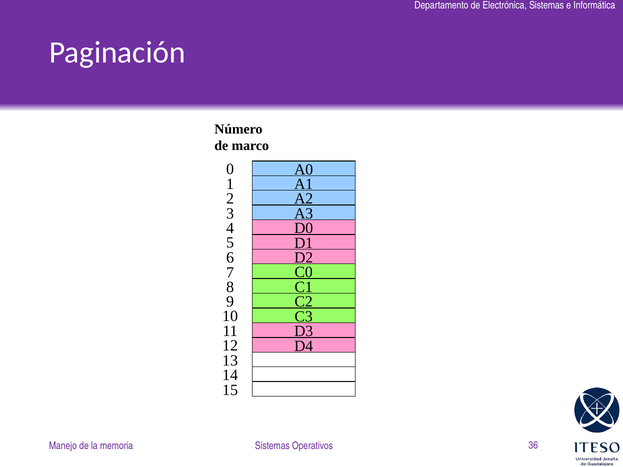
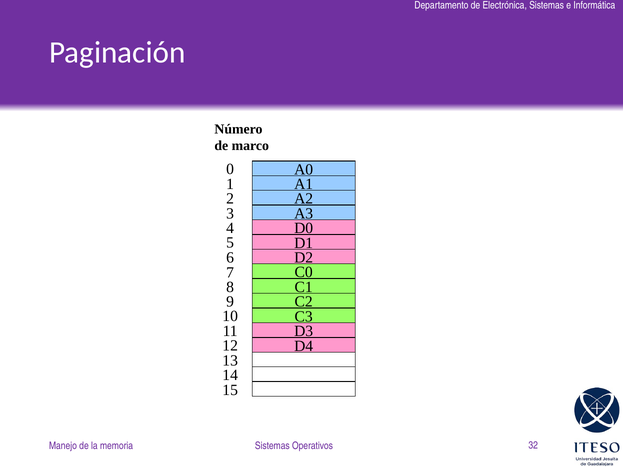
36: 36 -> 32
